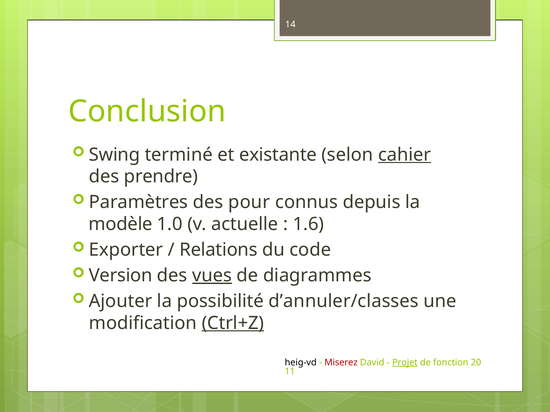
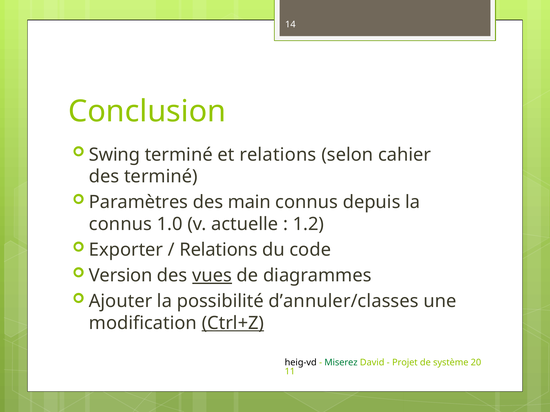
et existante: existante -> relations
cahier underline: present -> none
des prendre: prendre -> terminé
pour: pour -> main
modèle at (121, 224): modèle -> connus
1.6: 1.6 -> 1.2
Miserez colour: red -> green
Projet underline: present -> none
fonction: fonction -> système
